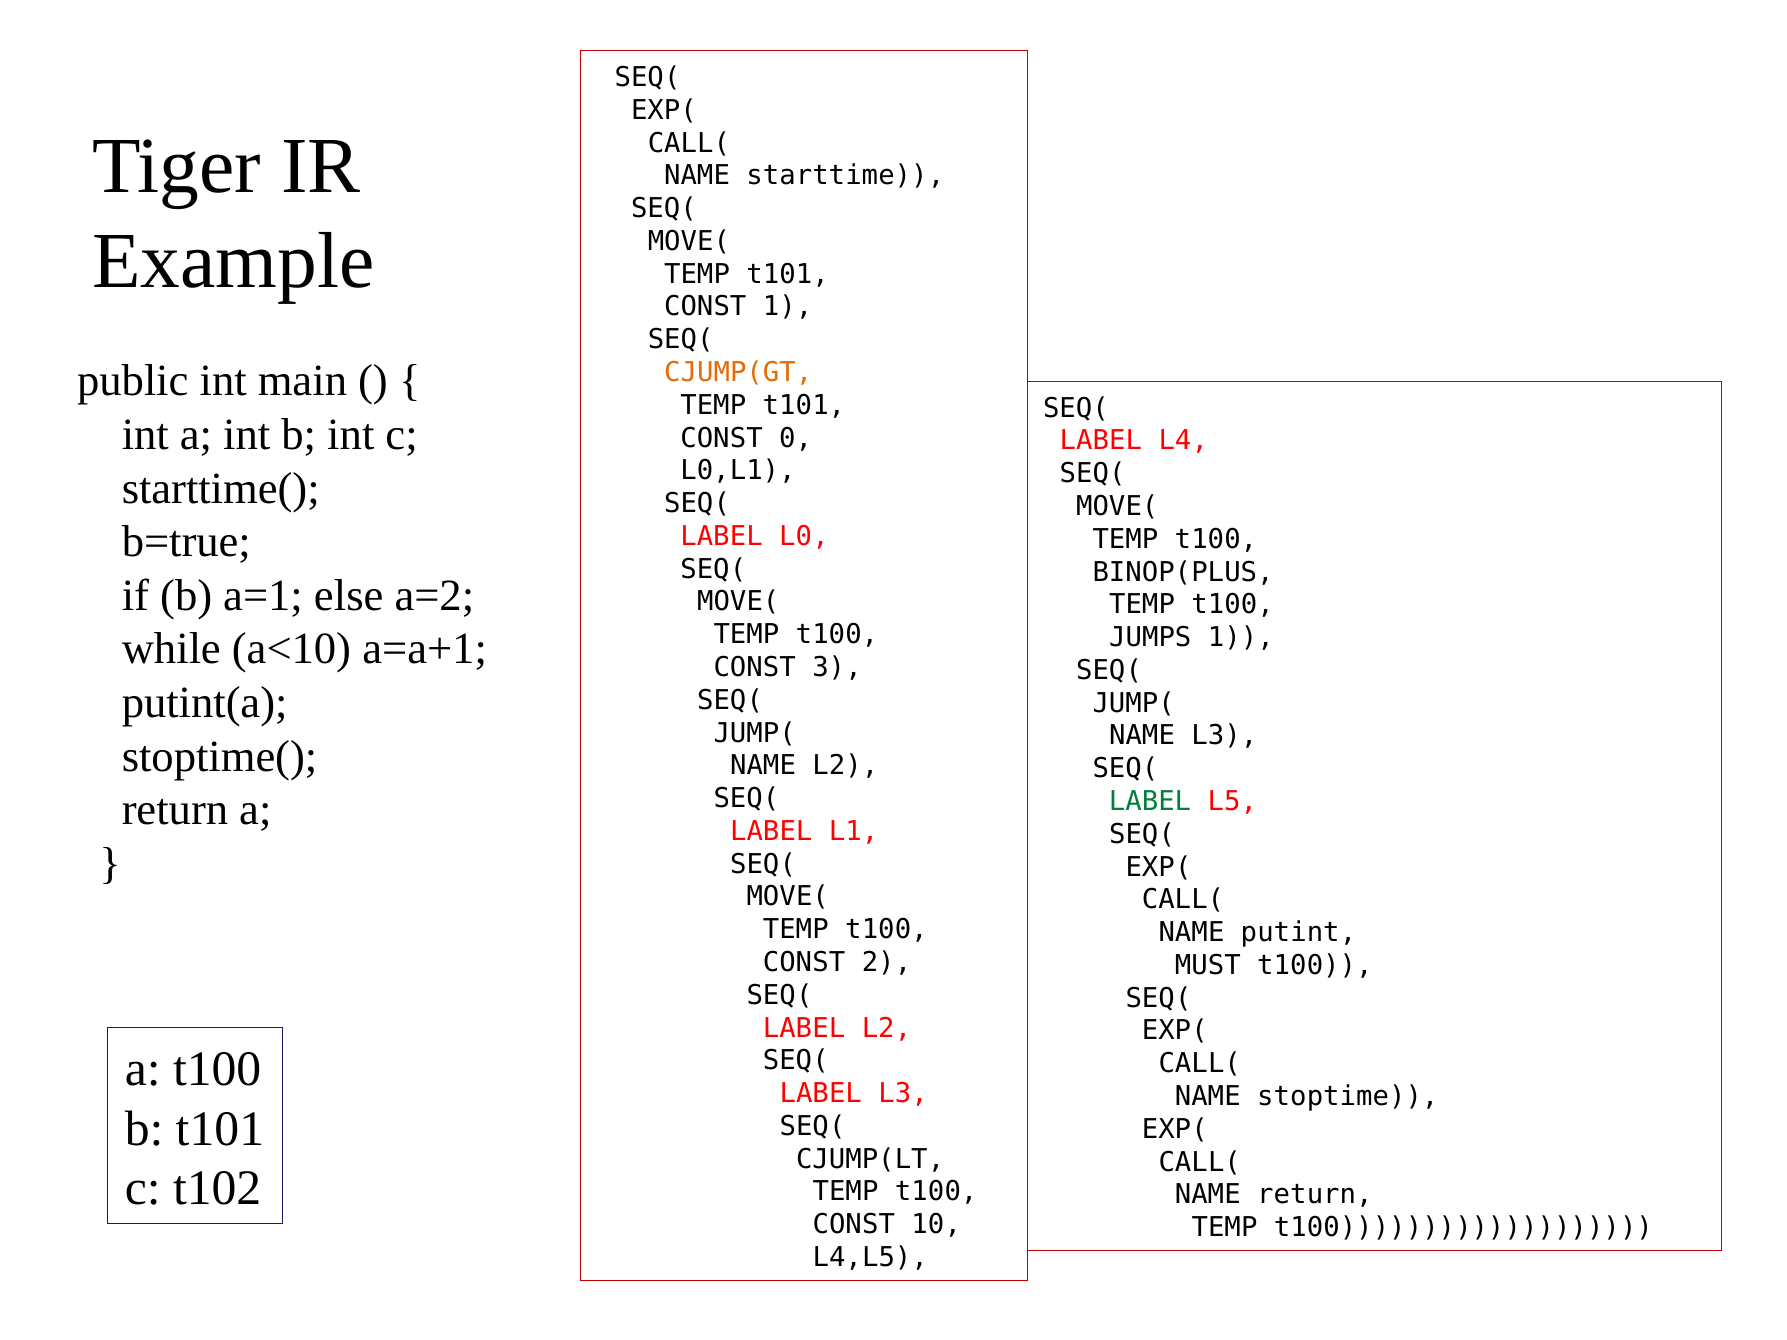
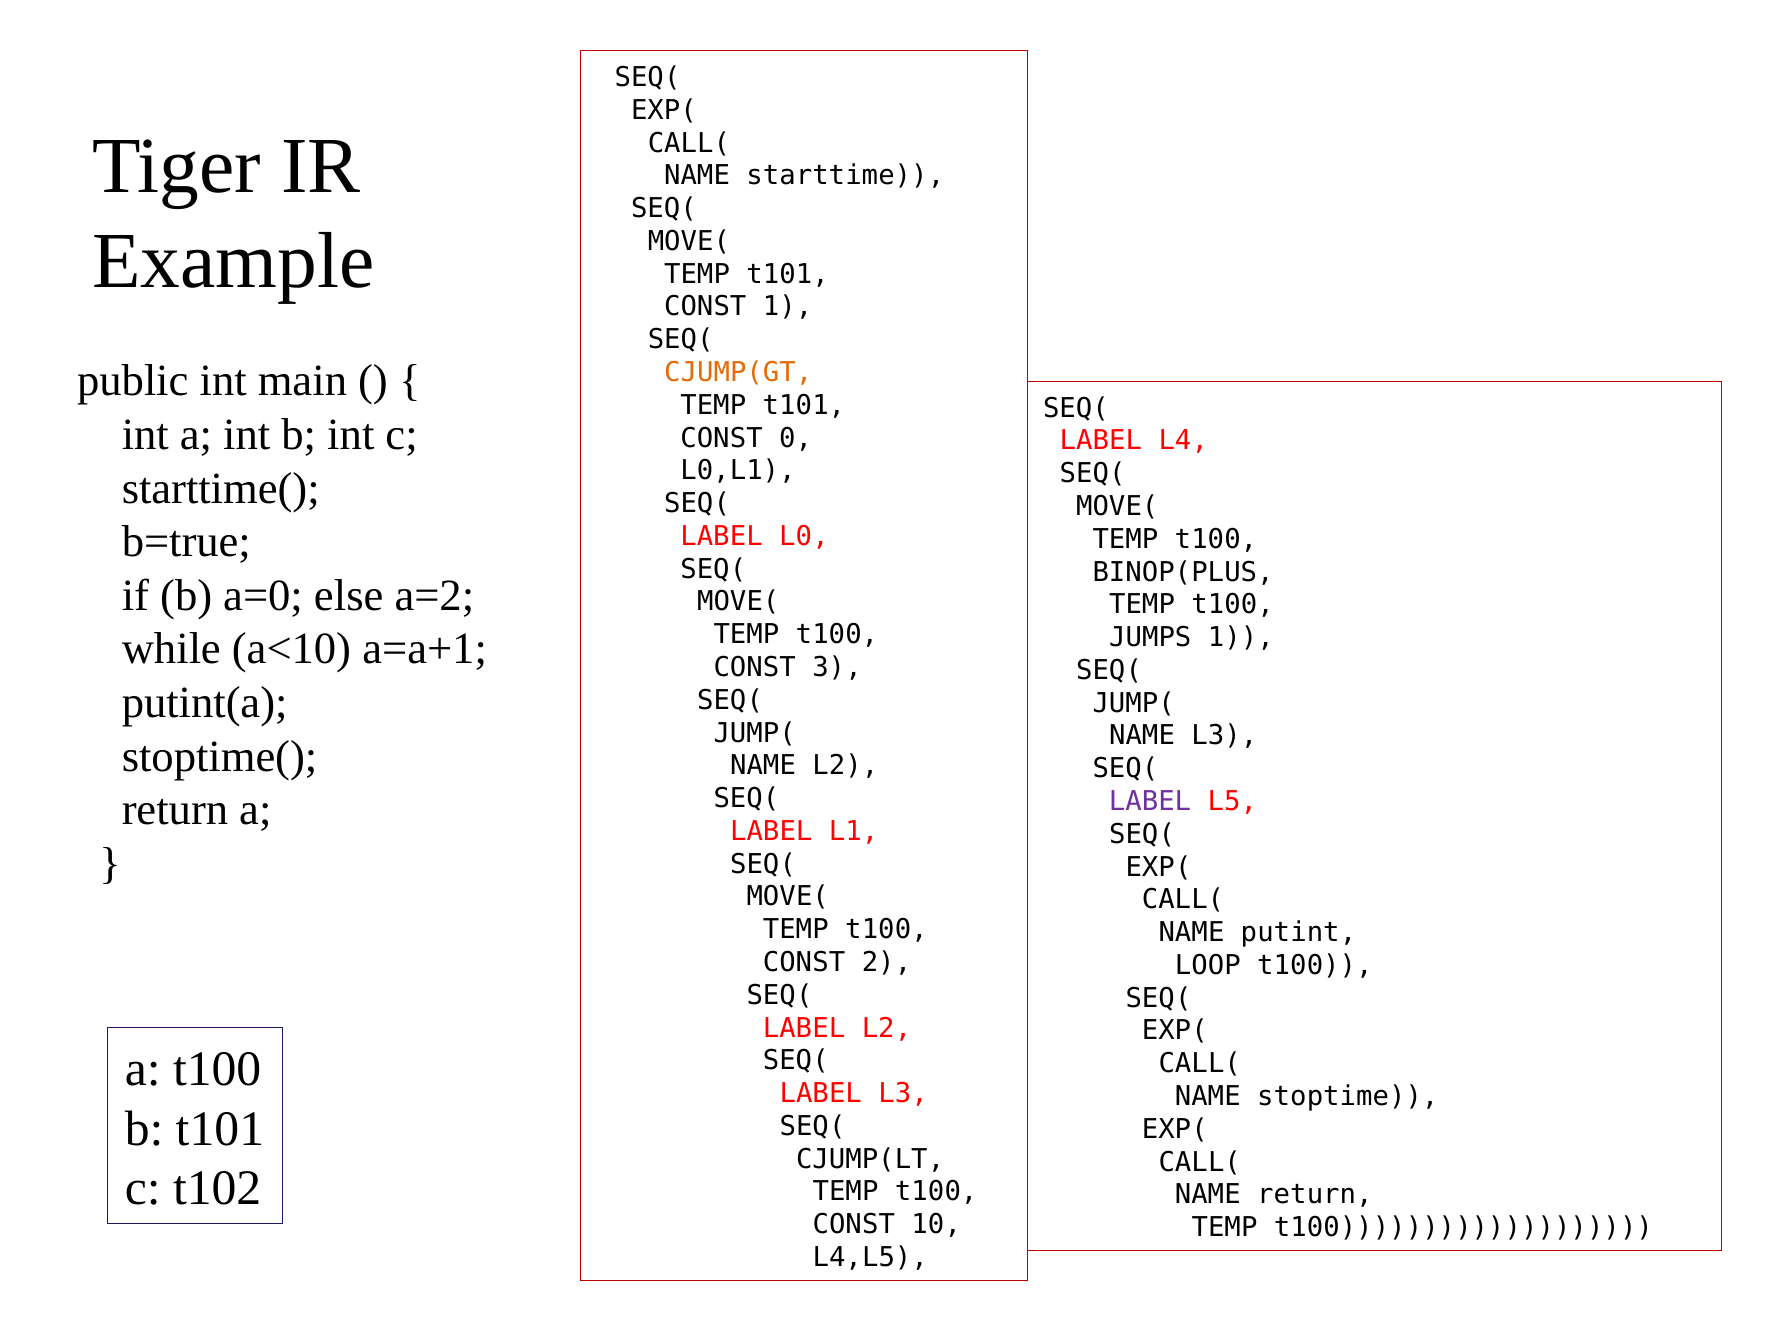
a=1: a=1 -> a=0
LABEL at (1150, 802) colour: green -> purple
MUST: MUST -> LOOP
